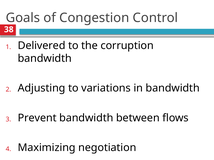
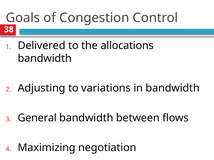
corruption: corruption -> allocations
Prevent: Prevent -> General
